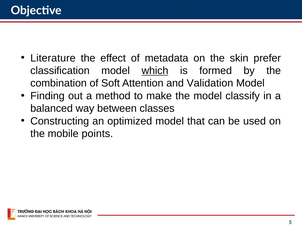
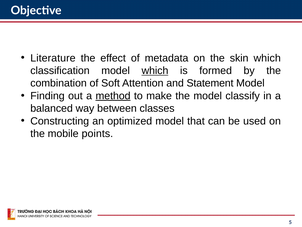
skin prefer: prefer -> which
Validation: Validation -> Statement
method underline: none -> present
